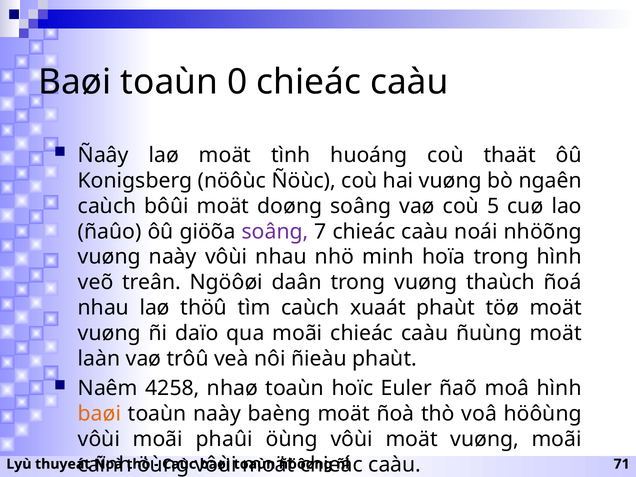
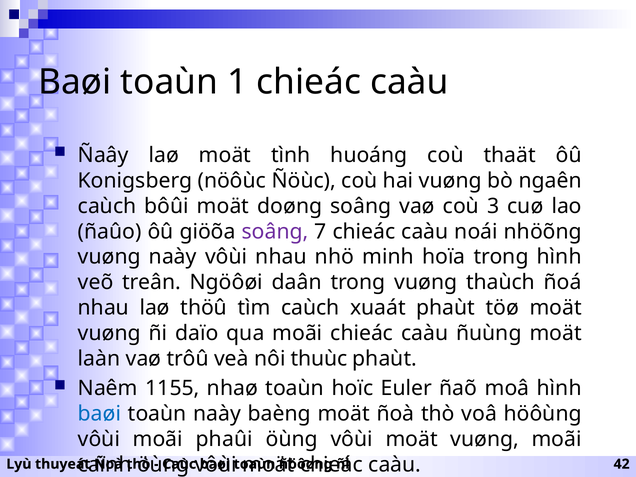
0: 0 -> 1
5: 5 -> 3
ñieàu: ñieàu -> thuùc
4258: 4258 -> 1155
baøi at (100, 414) colour: orange -> blue
71: 71 -> 42
